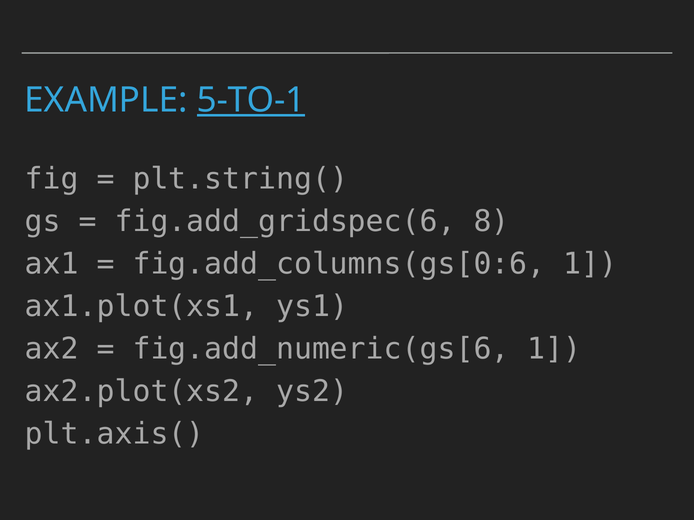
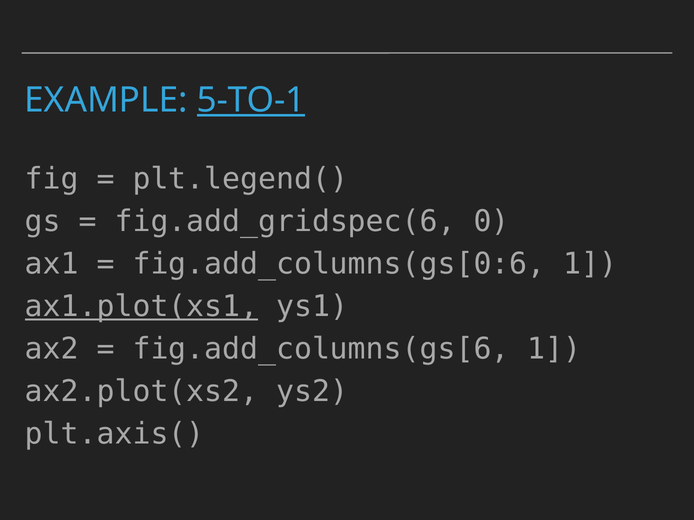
plt.string(: plt.string( -> plt.legend(
8: 8 -> 0
ax1.plot(xs1 underline: none -> present
fig.add_numeric(gs[6: fig.add_numeric(gs[6 -> fig.add_columns(gs[6
